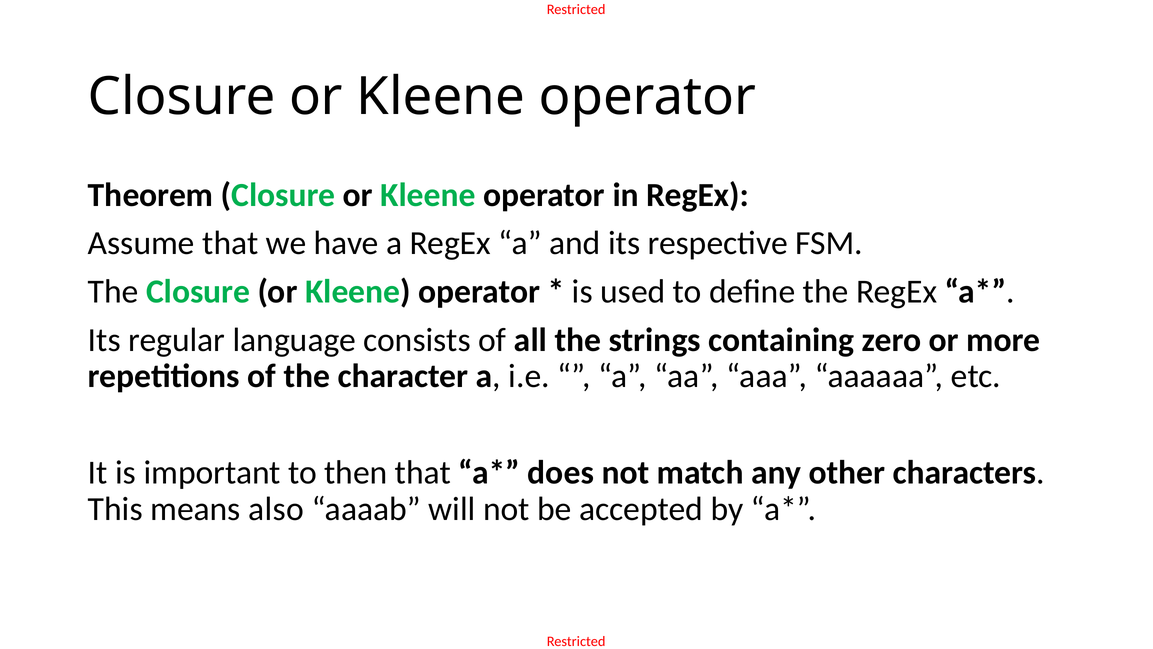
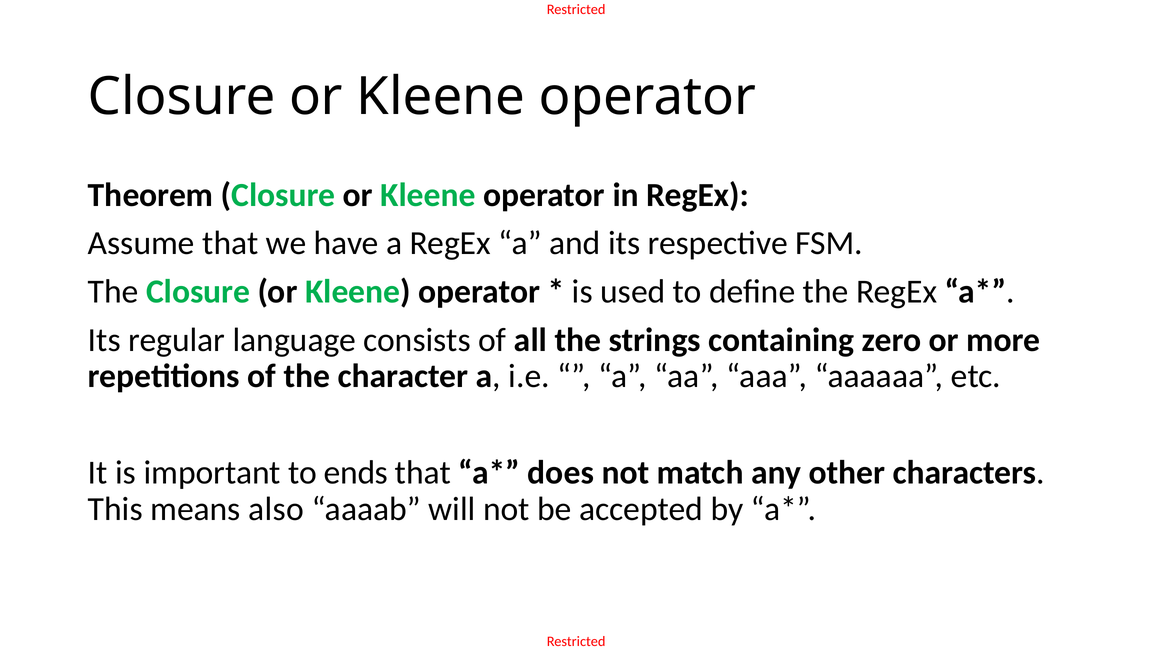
then: then -> ends
